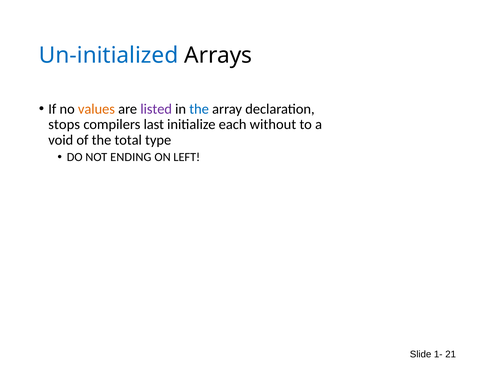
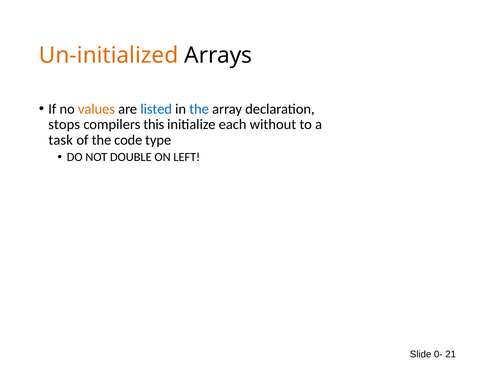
Un-initialized colour: blue -> orange
listed colour: purple -> blue
last: last -> this
void: void -> task
total: total -> code
ENDING: ENDING -> DOUBLE
1-: 1- -> 0-
